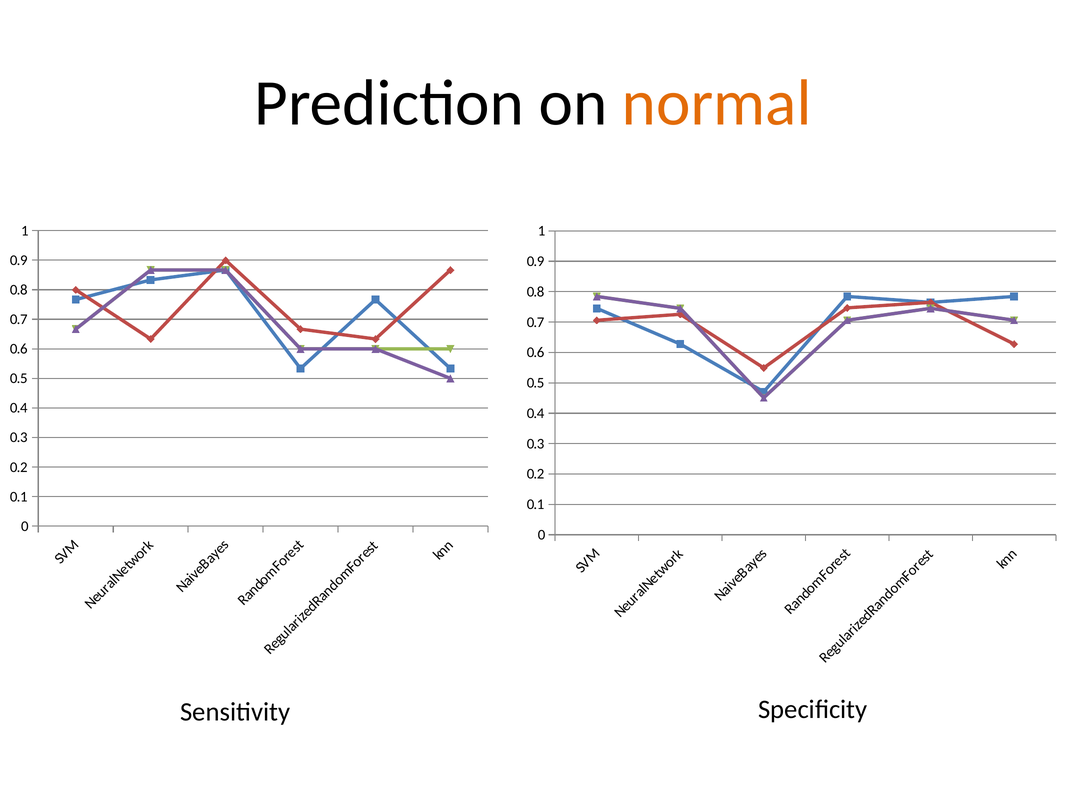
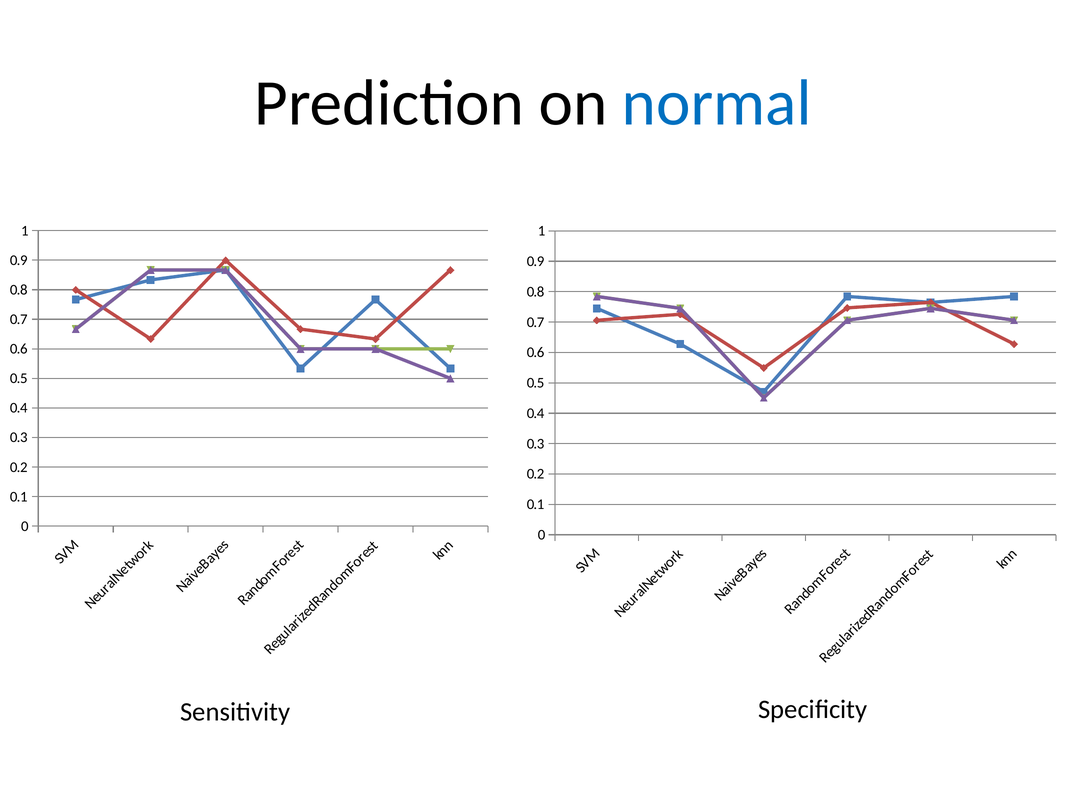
normal colour: orange -> blue
